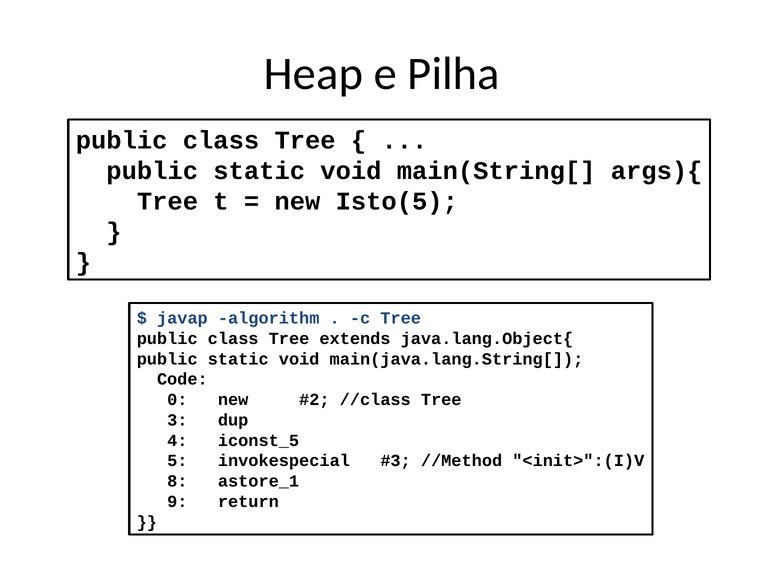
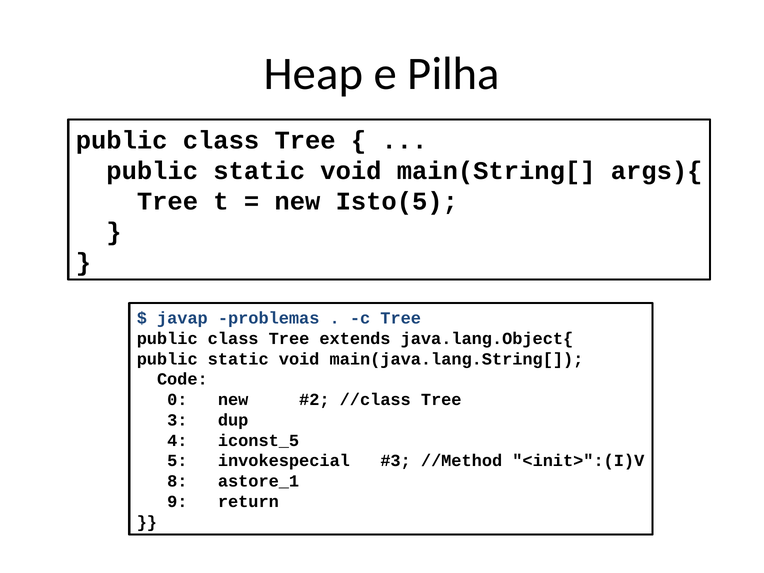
algorithm: algorithm -> problemas
